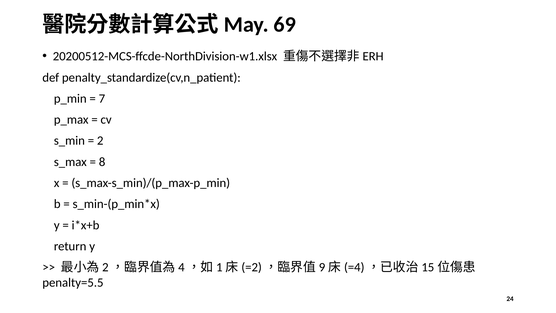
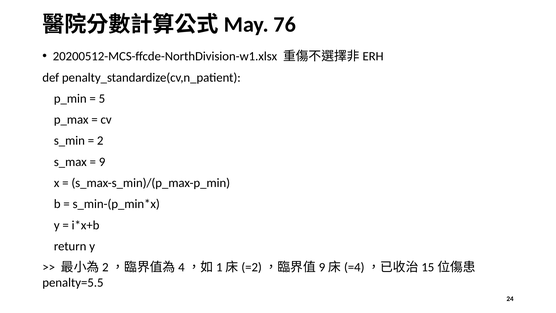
69: 69 -> 76
7: 7 -> 5
8: 8 -> 9
